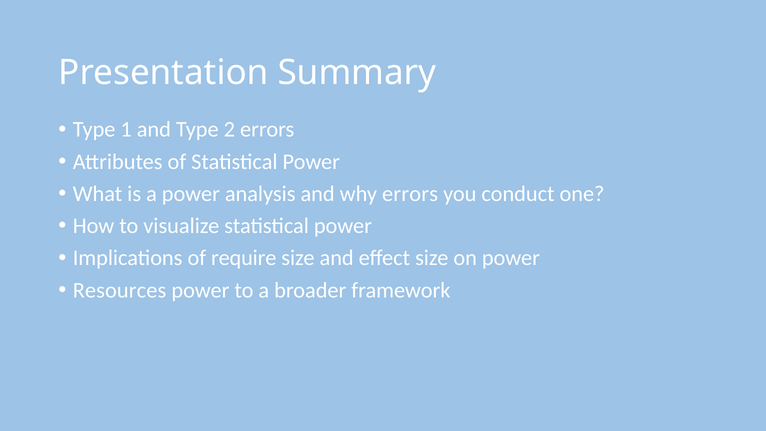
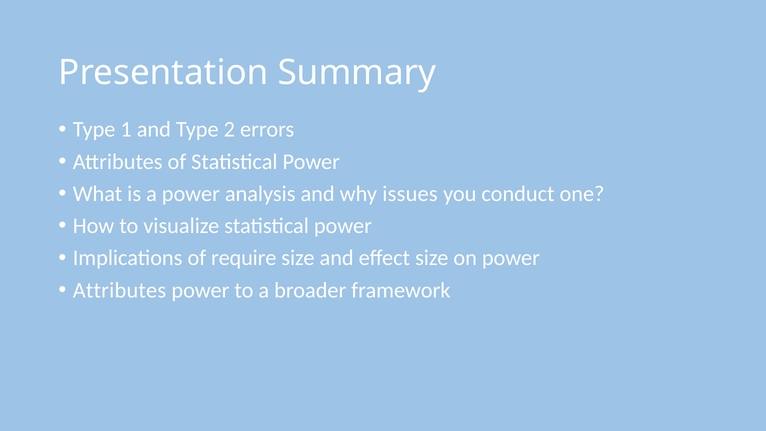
why errors: errors -> issues
Resources at (120, 290): Resources -> Attributes
